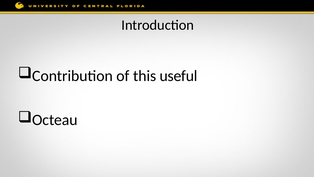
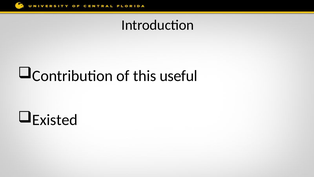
Octeau: Octeau -> Existed
